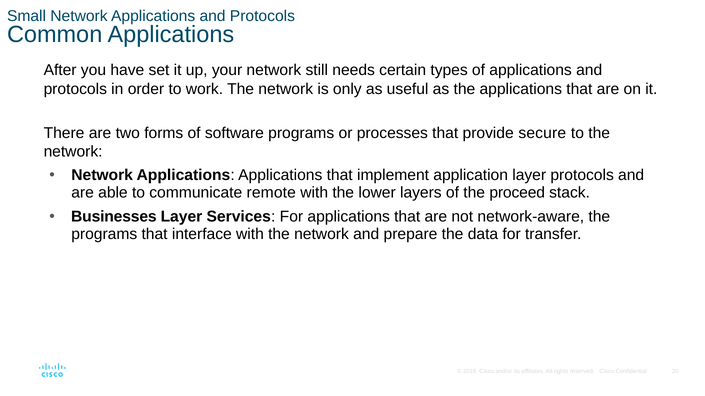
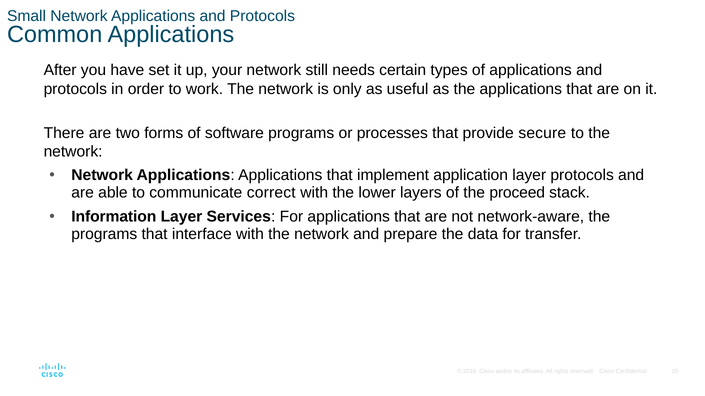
remote: remote -> correct
Businesses: Businesses -> Information
